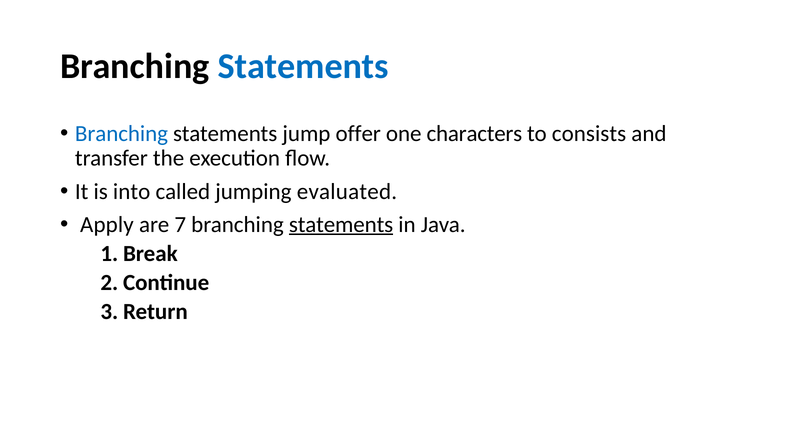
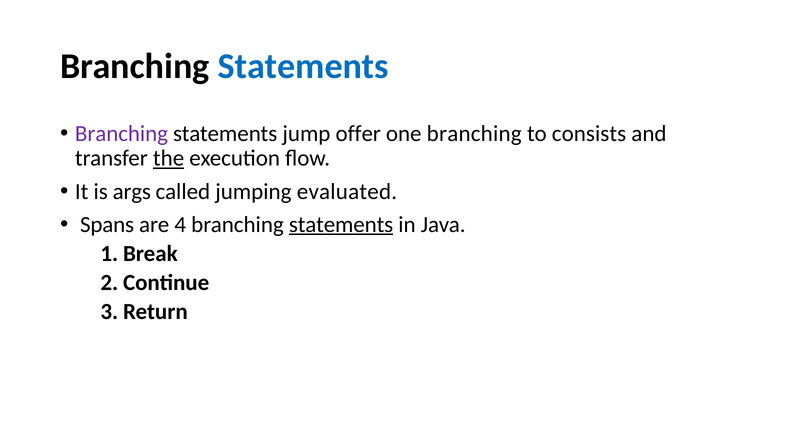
Branching at (121, 133) colour: blue -> purple
one characters: characters -> branching
the underline: none -> present
into: into -> args
Apply: Apply -> Spans
7: 7 -> 4
